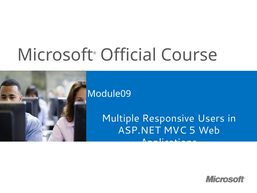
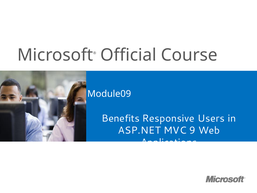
Multiple: Multiple -> Benefits
5: 5 -> 9
